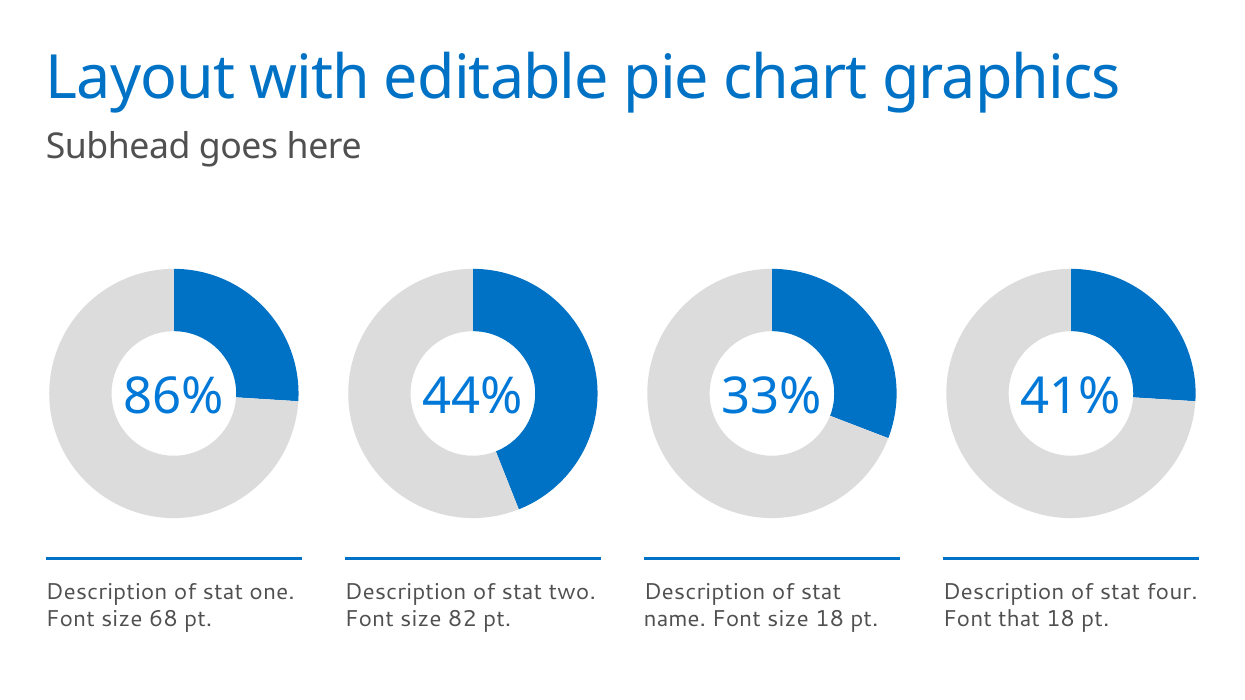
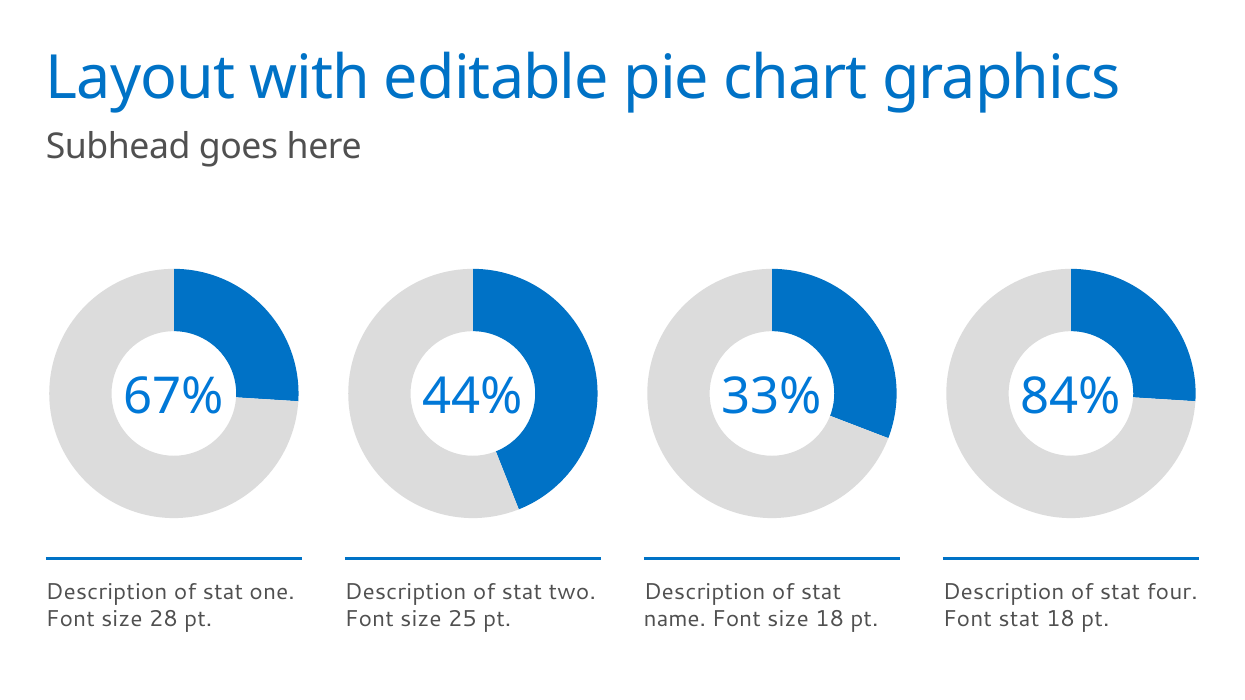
86%: 86% -> 67%
41%: 41% -> 84%
68: 68 -> 28
82: 82 -> 25
Font that: that -> stat
